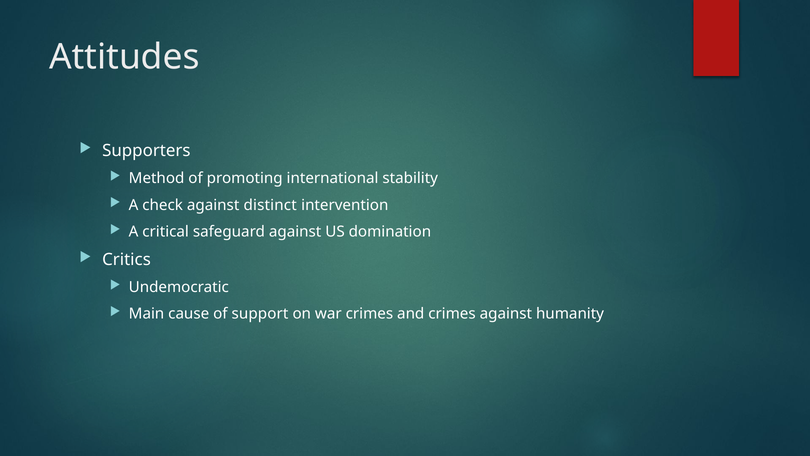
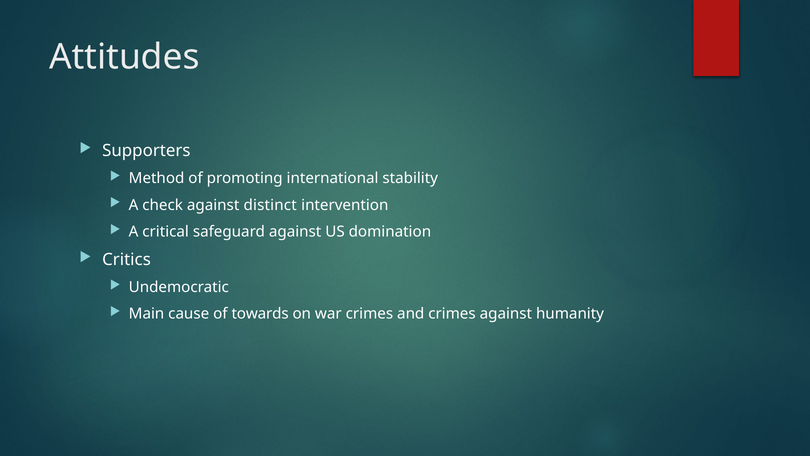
support: support -> towards
